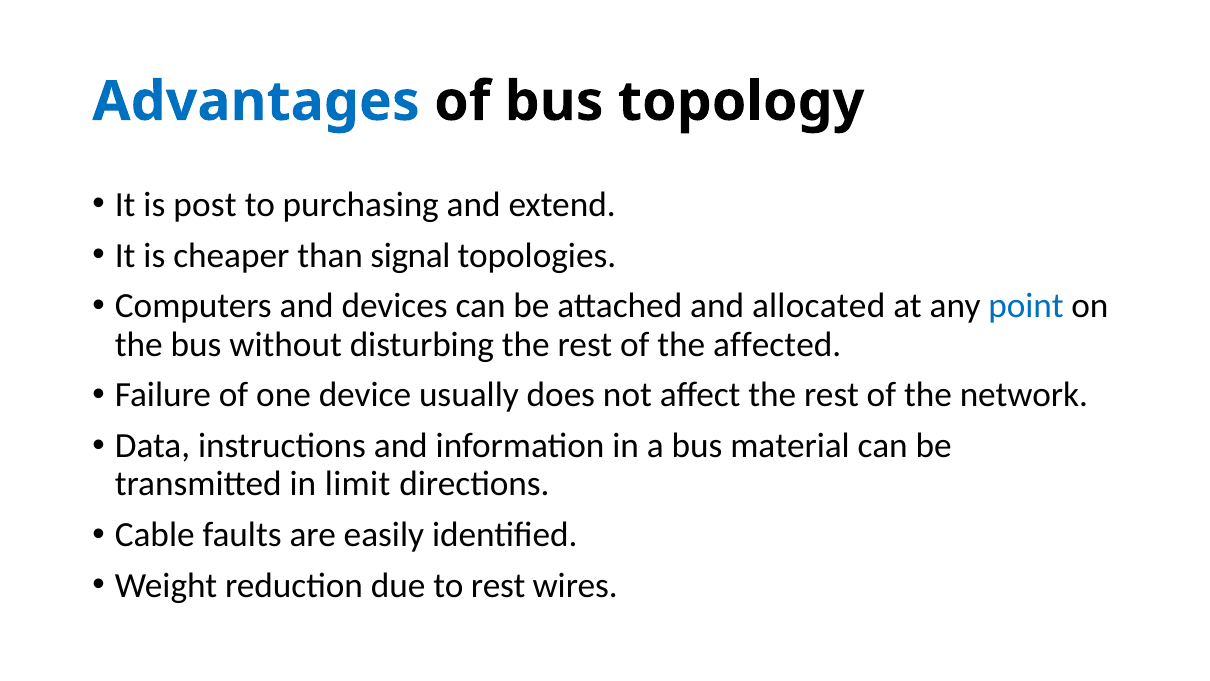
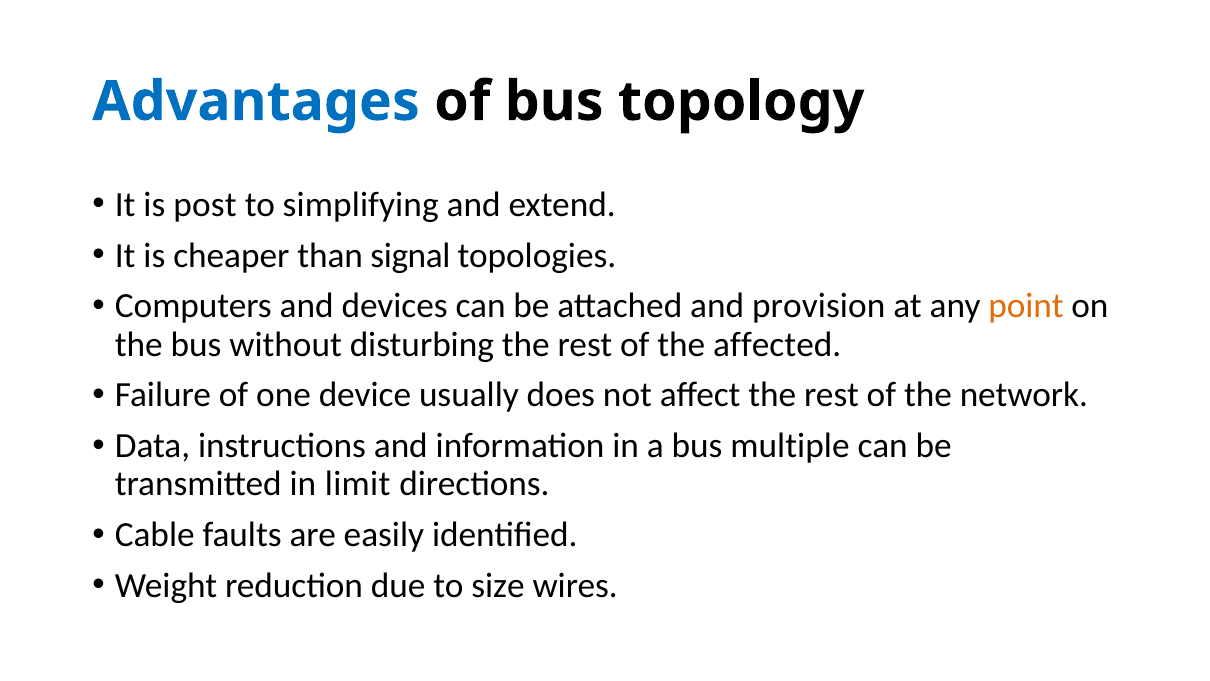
purchasing: purchasing -> simplifying
allocated: allocated -> provision
point colour: blue -> orange
material: material -> multiple
to rest: rest -> size
